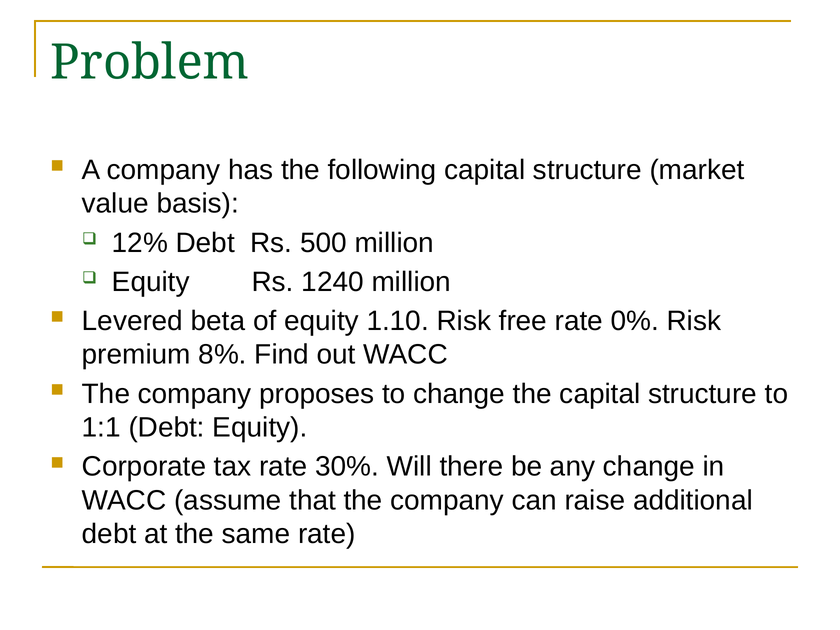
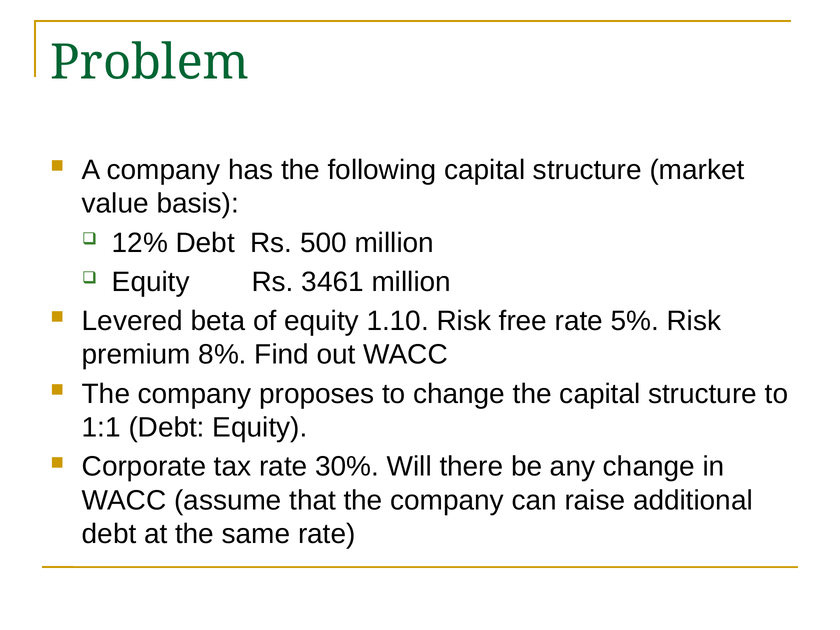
1240: 1240 -> 3461
0%: 0% -> 5%
